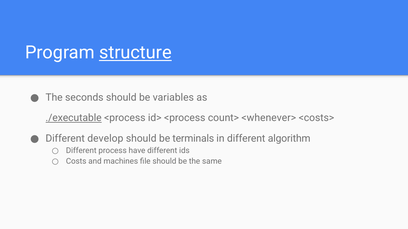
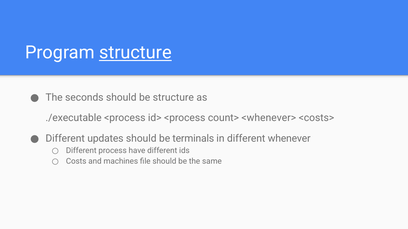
be variables: variables -> structure
./executable underline: present -> none
develop: develop -> updates
algorithm: algorithm -> whenever
